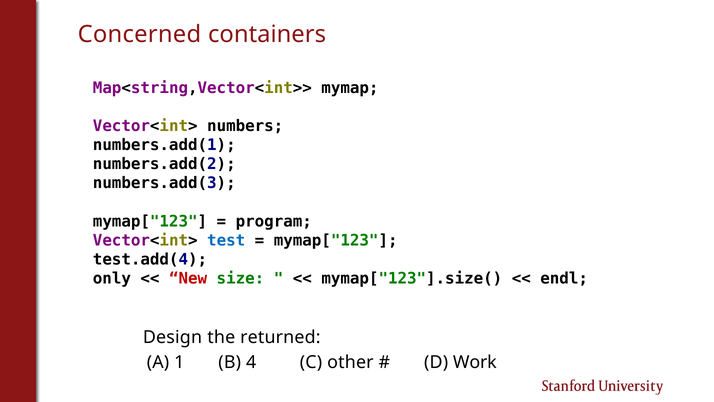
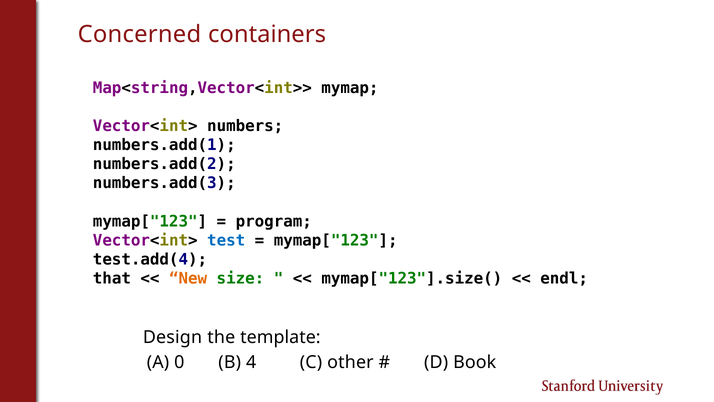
only: only -> that
New colour: red -> orange
returned: returned -> template
1: 1 -> 0
Work: Work -> Book
